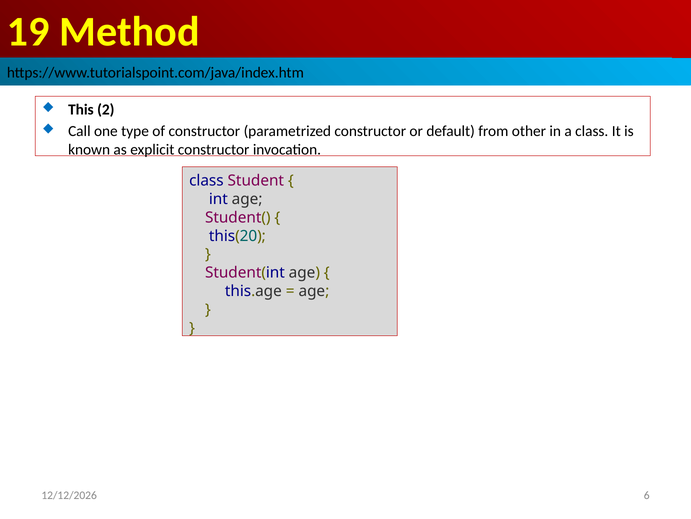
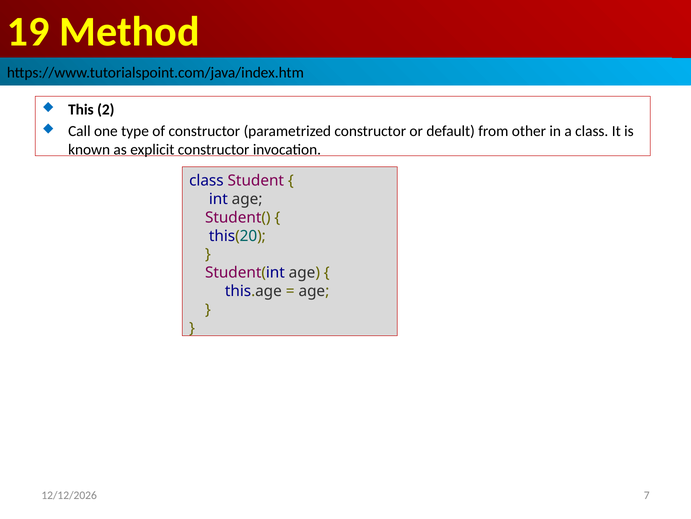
6: 6 -> 7
